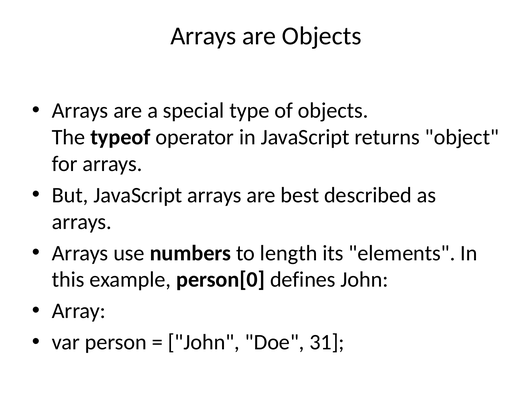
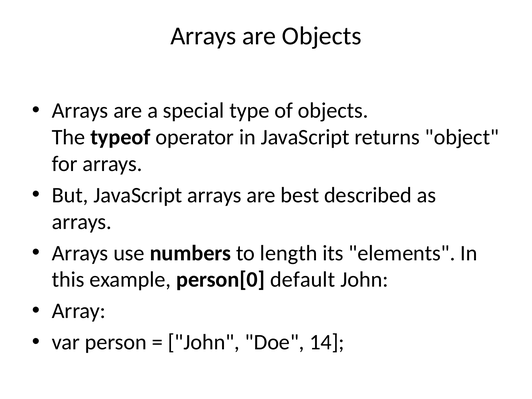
defines: defines -> default
31: 31 -> 14
